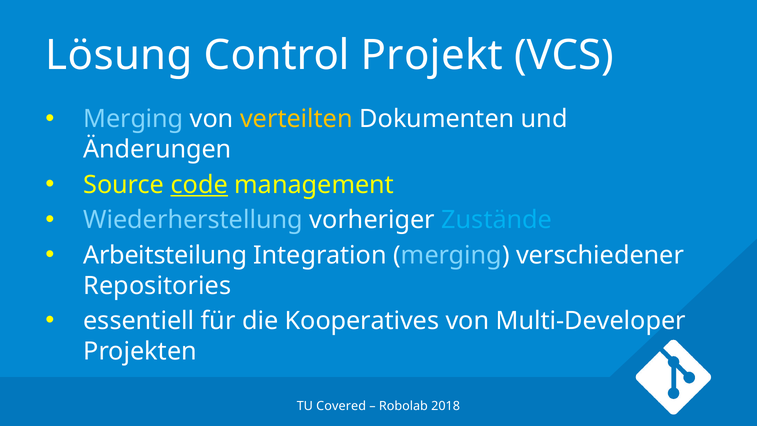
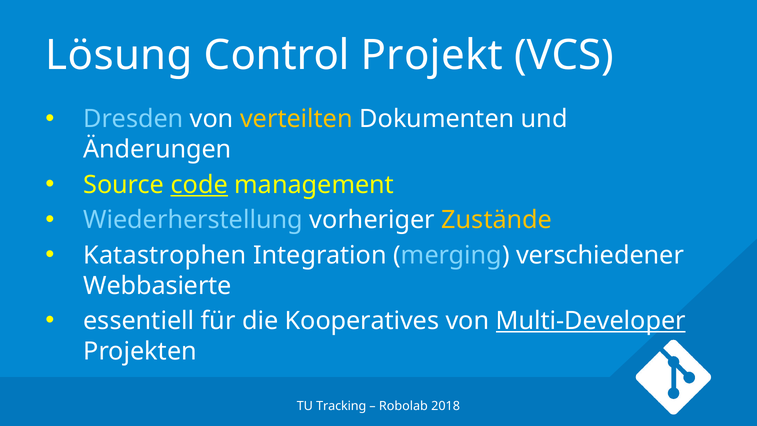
Merging at (133, 119): Merging -> Dresden
Zustände colour: light blue -> yellow
Arbeitsteilung: Arbeitsteilung -> Katastrophen
Repositories: Repositories -> Webbasierte
Multi-Developer underline: none -> present
Covered: Covered -> Tracking
